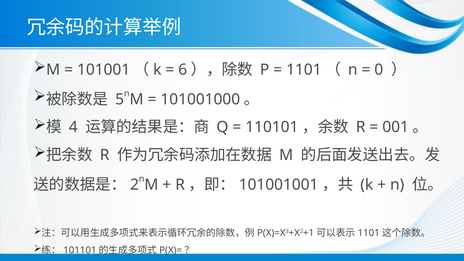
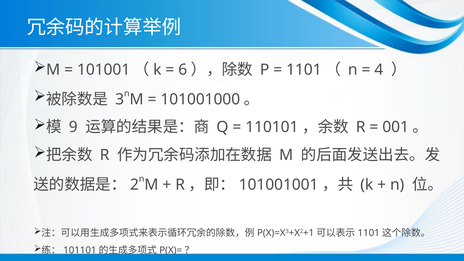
0: 0 -> 4
5: 5 -> 3
4: 4 -> 9
